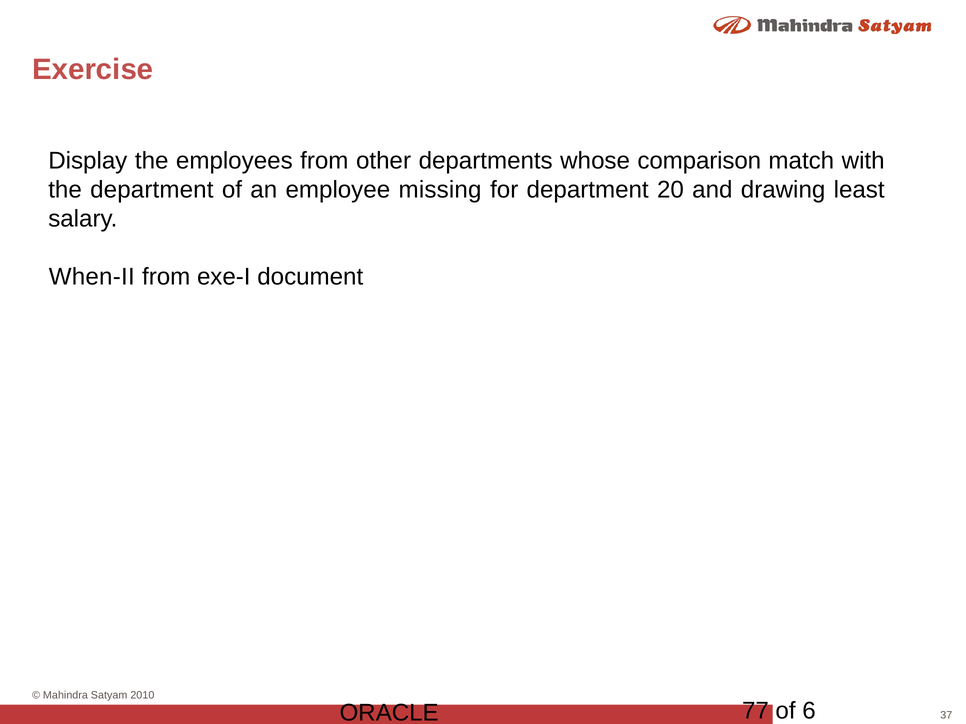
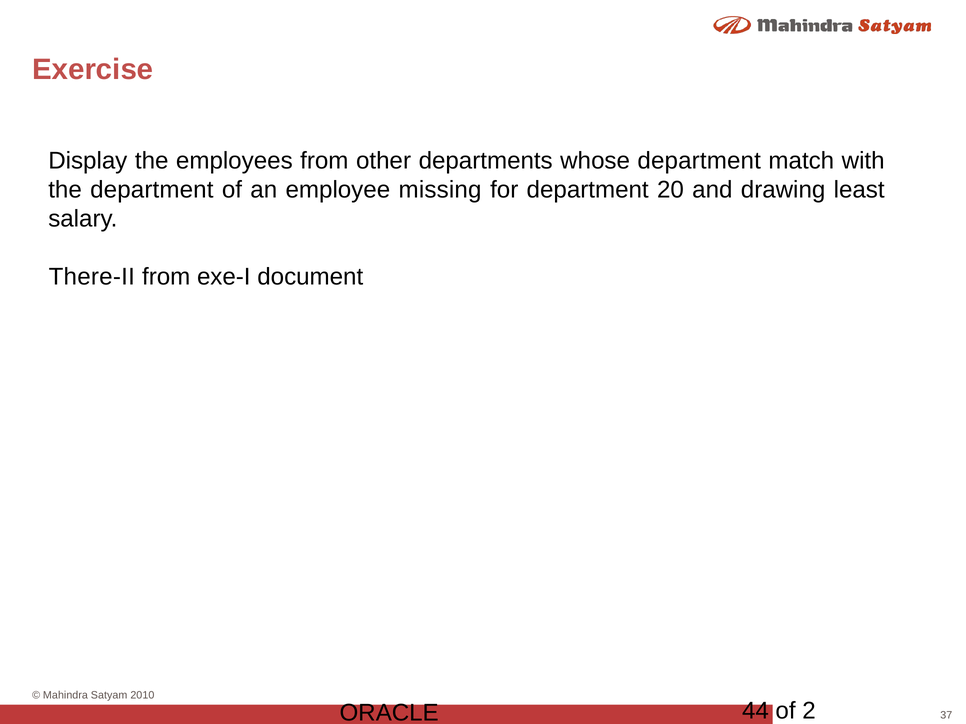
whose comparison: comparison -> department
When-II: When-II -> There-II
77: 77 -> 44
6: 6 -> 2
